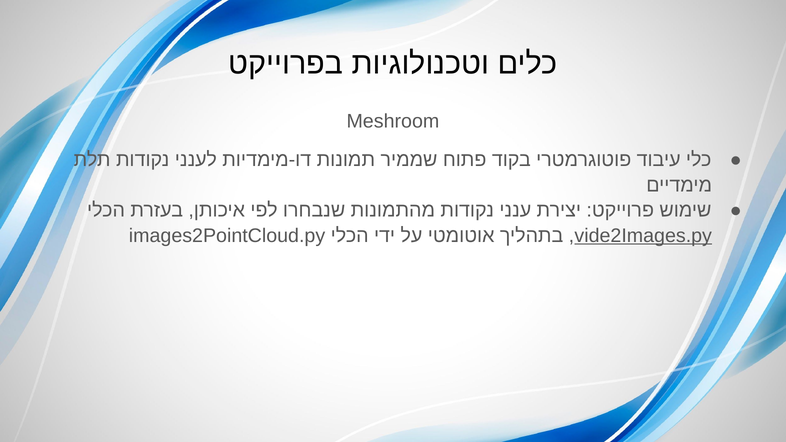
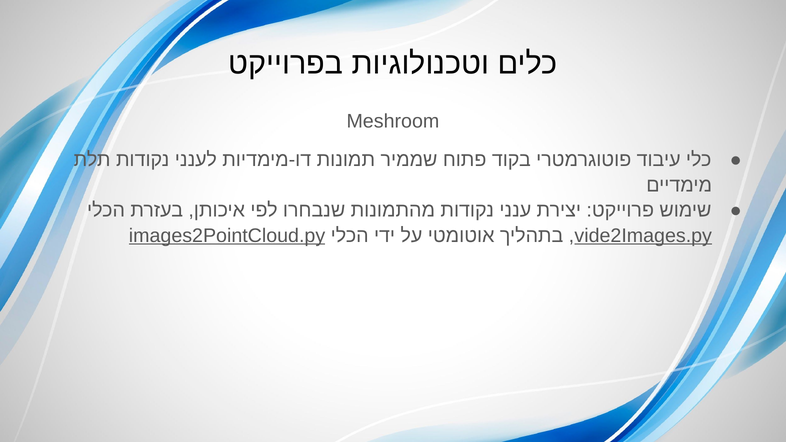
images2PointCloud.py underline: none -> present
